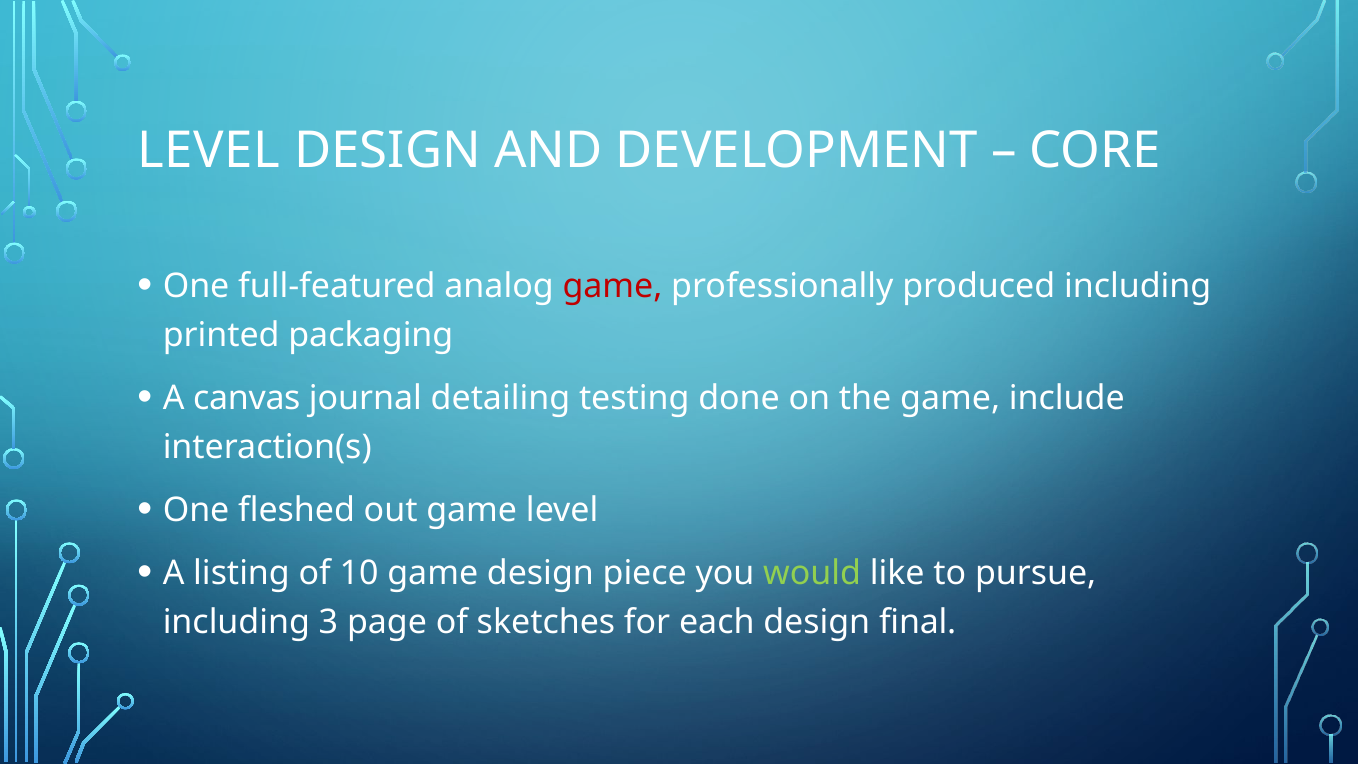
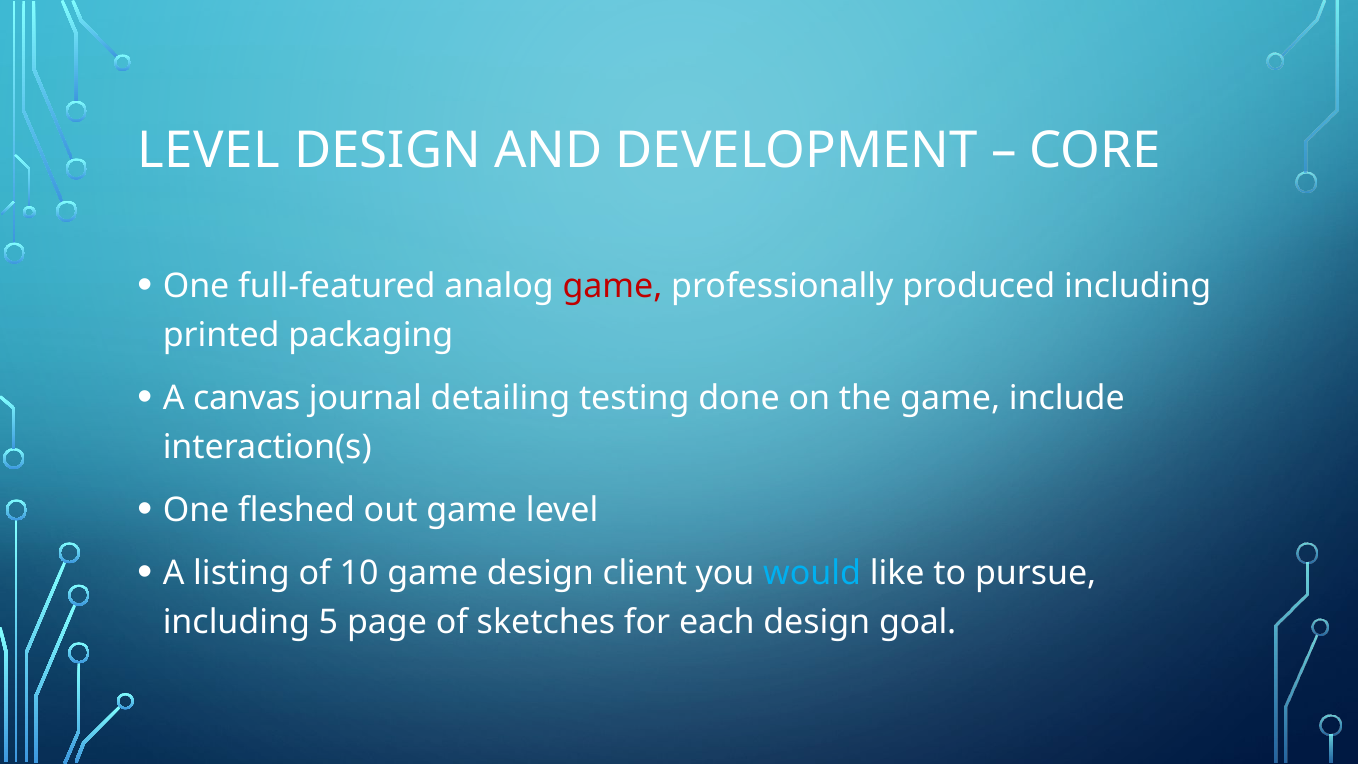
piece: piece -> client
would colour: light green -> light blue
3: 3 -> 5
final: final -> goal
